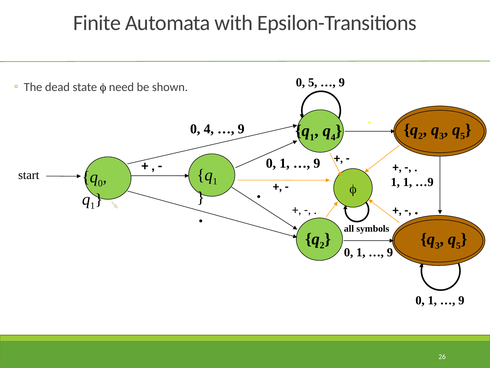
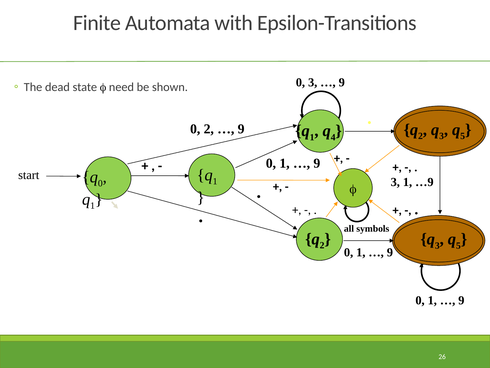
0 5: 5 -> 3
0 4: 4 -> 2
1 at (395, 182): 1 -> 3
